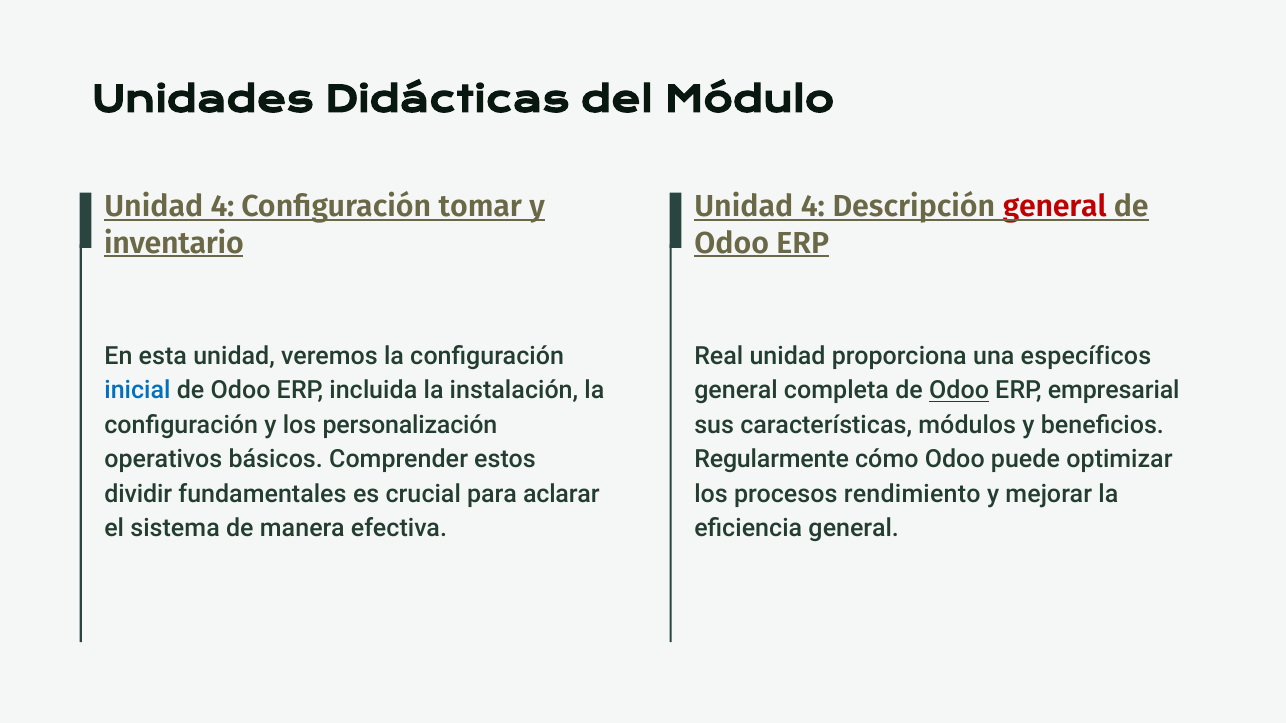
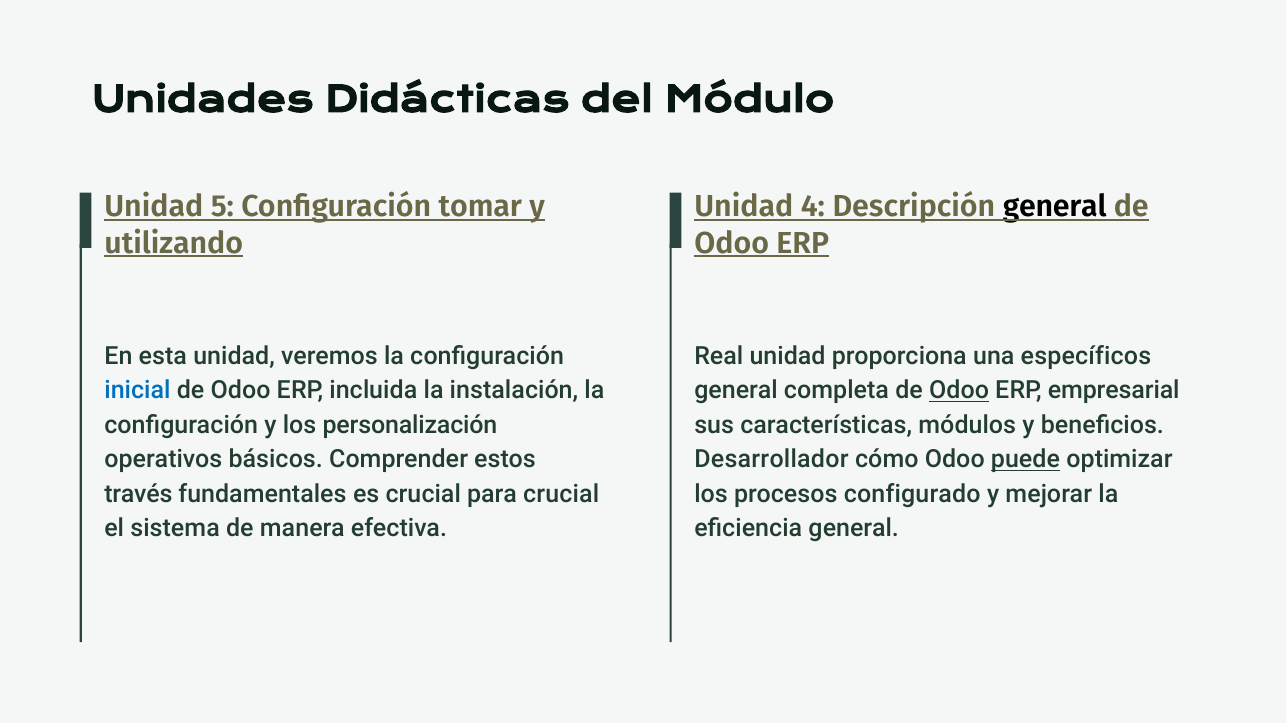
4 at (222, 207): 4 -> 5
general at (1055, 207) colour: red -> black
inventario: inventario -> utilizando
Regularmente: Regularmente -> Desarrollador
puede underline: none -> present
dividir: dividir -> través
para aclarar: aclarar -> crucial
rendimiento: rendimiento -> configurado
